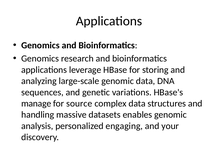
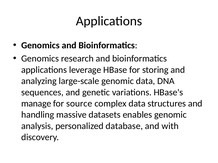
engaging: engaging -> database
your: your -> with
